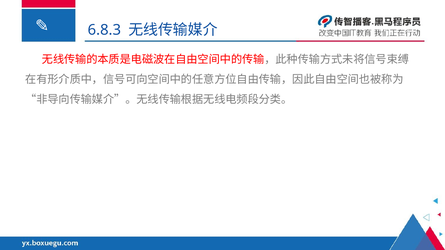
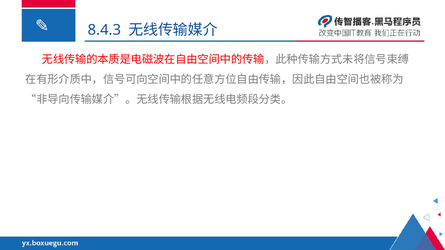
6.8.3: 6.8.3 -> 8.4.3
